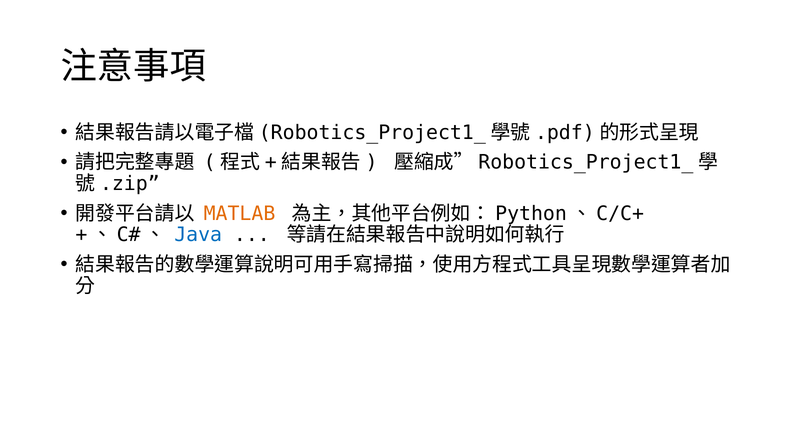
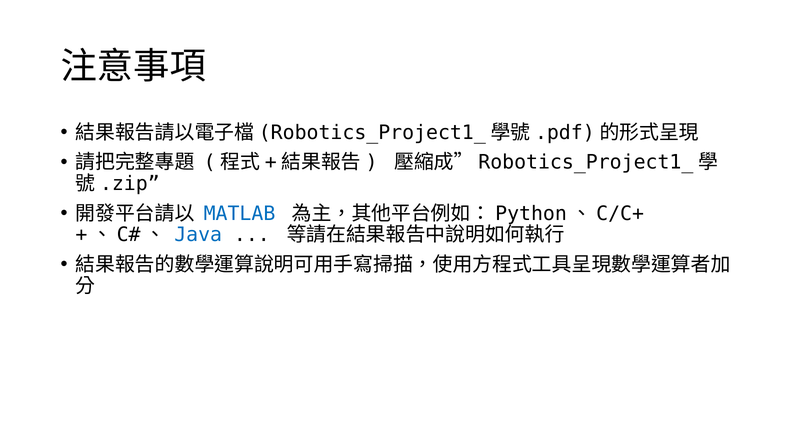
MATLAB colour: orange -> blue
